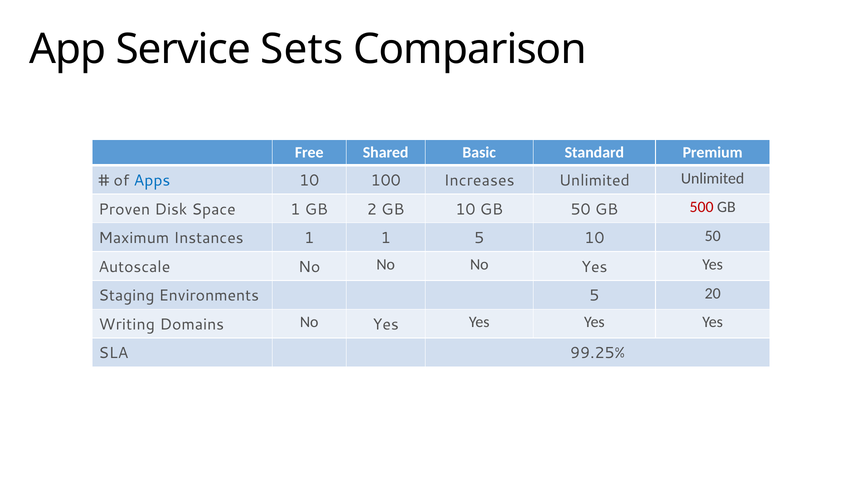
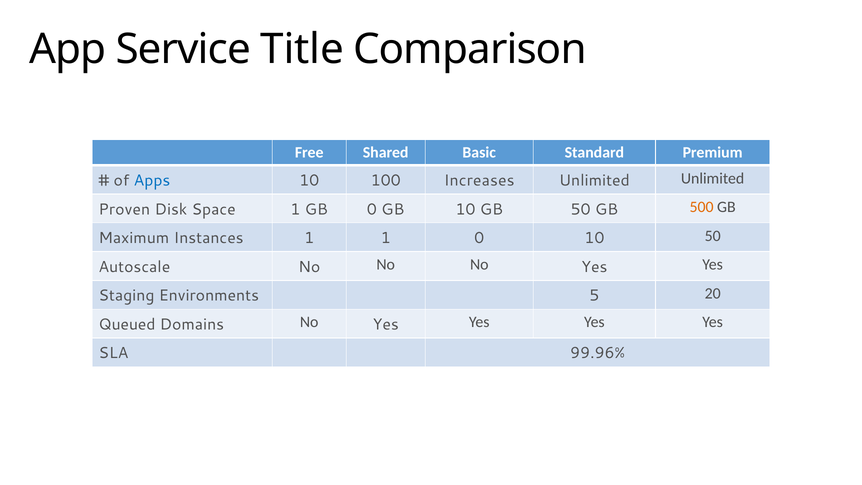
Sets: Sets -> Title
GB 2: 2 -> 0
500 colour: red -> orange
1 5: 5 -> 0
Writing: Writing -> Queued
99.25%: 99.25% -> 99.96%
